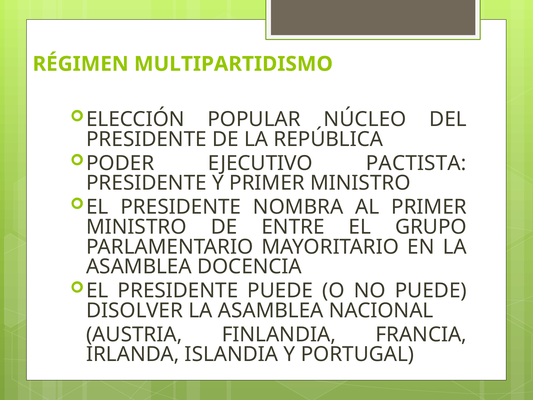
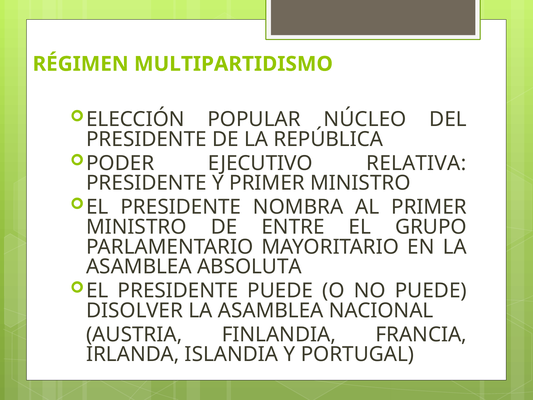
PACTISTA: PACTISTA -> RELATIVA
DOCENCIA: DOCENCIA -> ABSOLUTA
